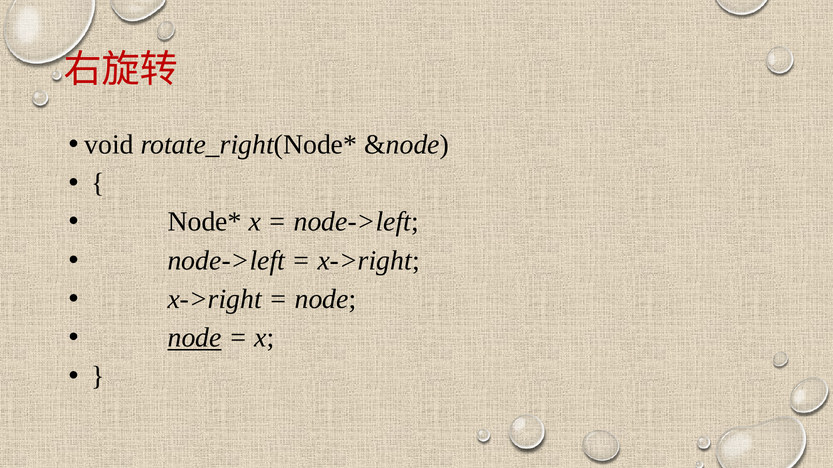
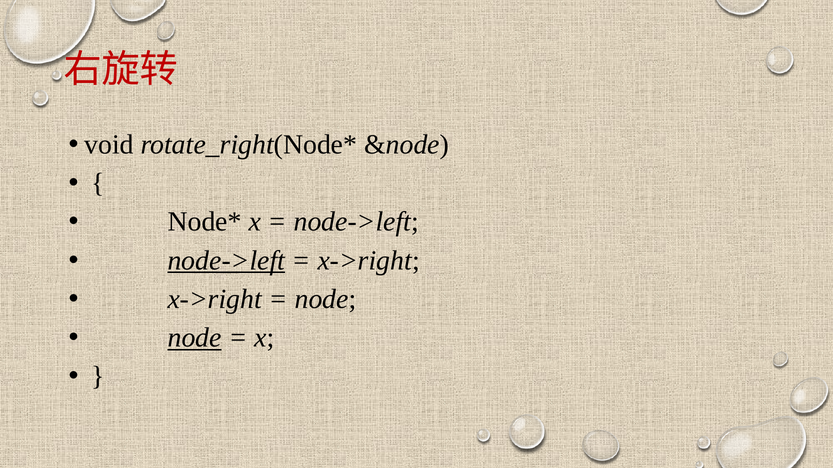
node->left at (226, 261) underline: none -> present
